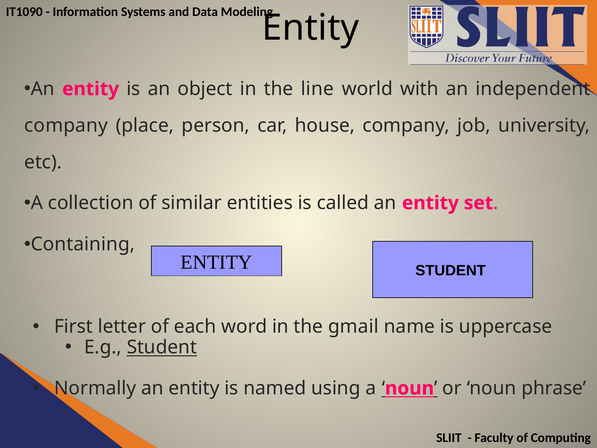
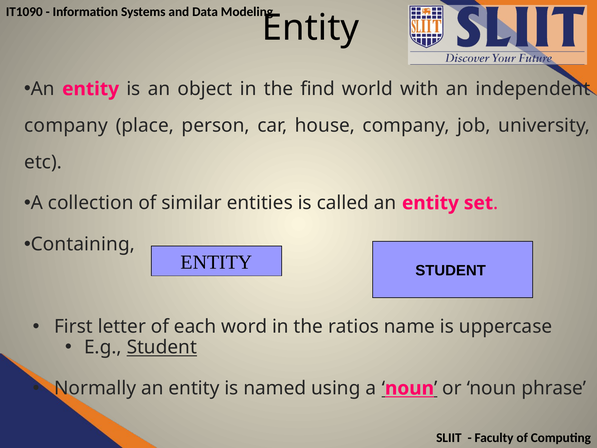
line: line -> find
gmail: gmail -> ratios
